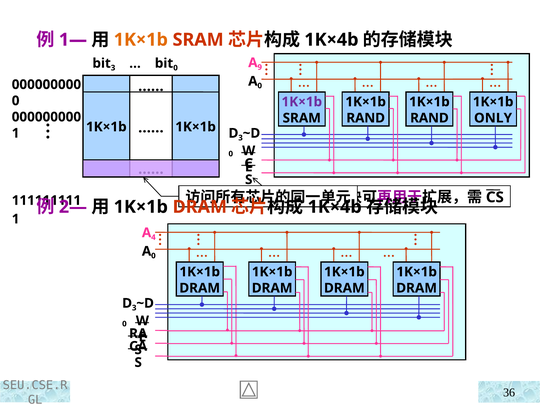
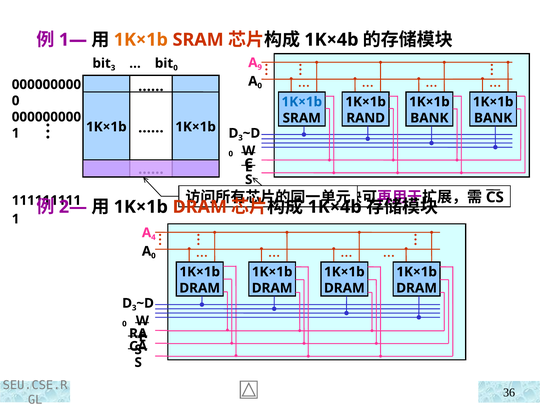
1K×1b at (302, 102) colour: purple -> blue
RAND at (429, 118): RAND -> BANK
ONLY at (493, 118): ONLY -> BANK
